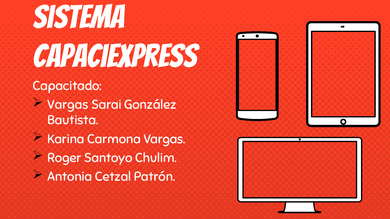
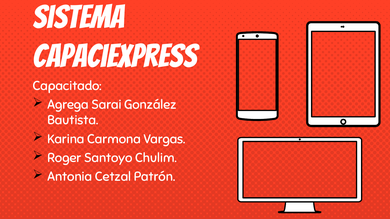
Vargas at (68, 105): Vargas -> Agrega
